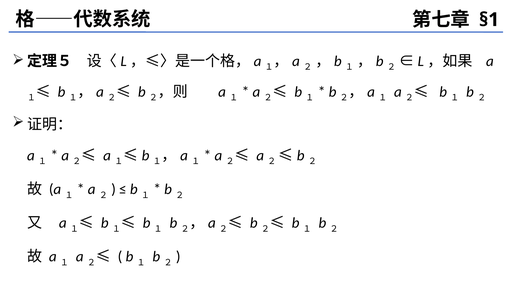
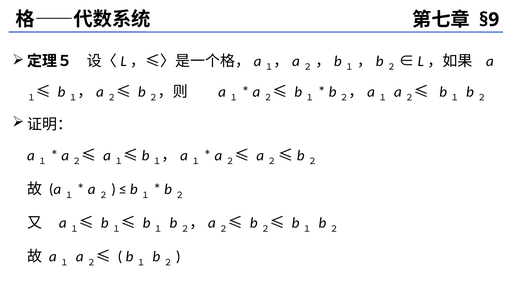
§1: §1 -> §9
